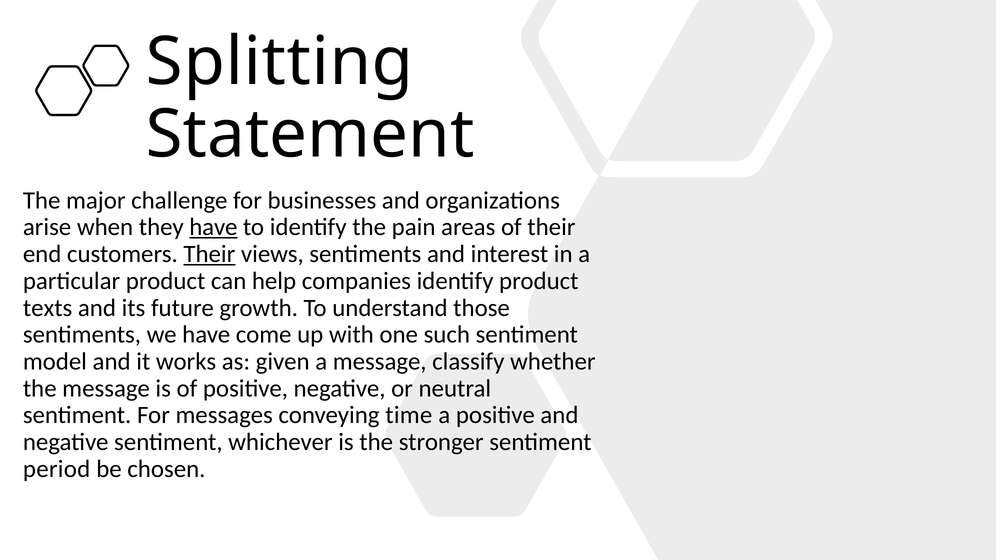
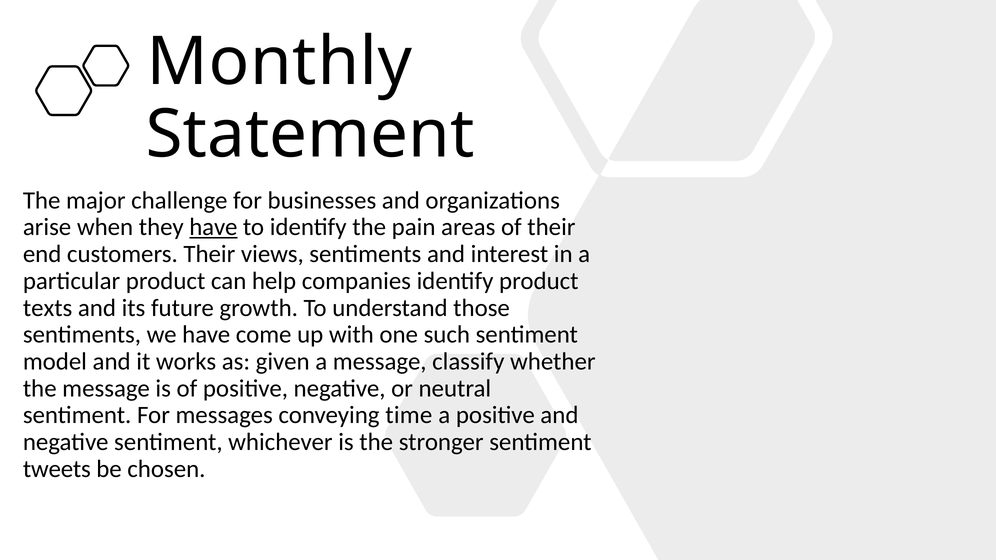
Splitting: Splitting -> Monthly
Their at (209, 254) underline: present -> none
period: period -> tweets
